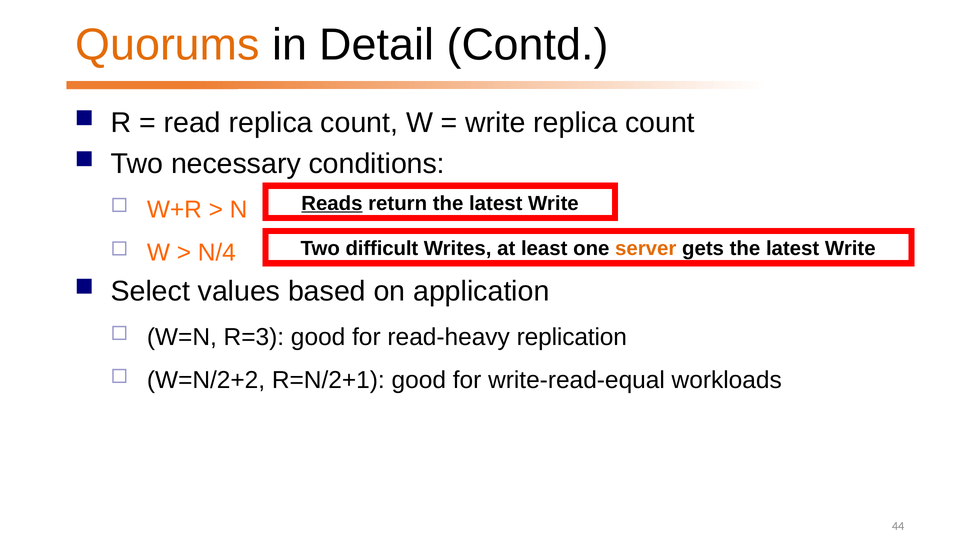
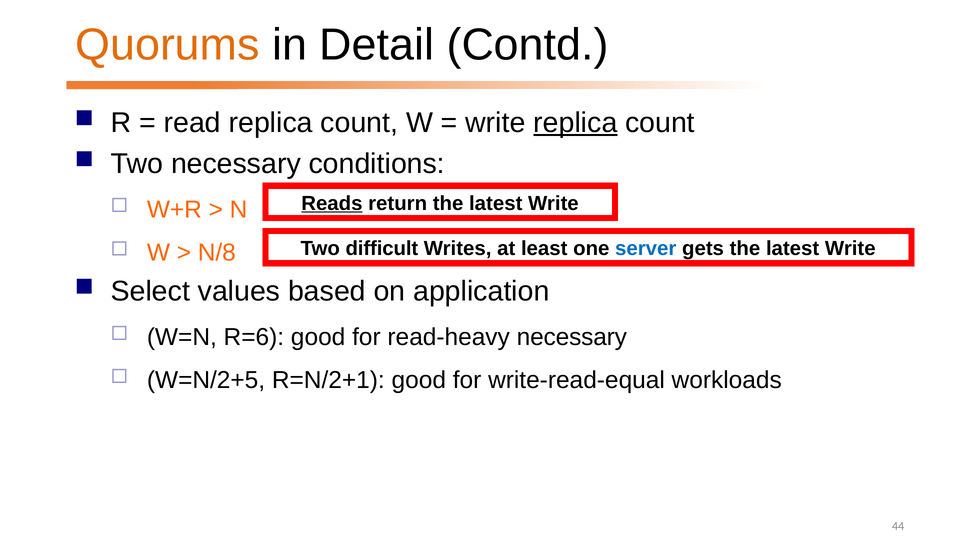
replica at (575, 123) underline: none -> present
server colour: orange -> blue
N/4: N/4 -> N/8
R=3: R=3 -> R=6
read-heavy replication: replication -> necessary
W=N/2+2: W=N/2+2 -> W=N/2+5
